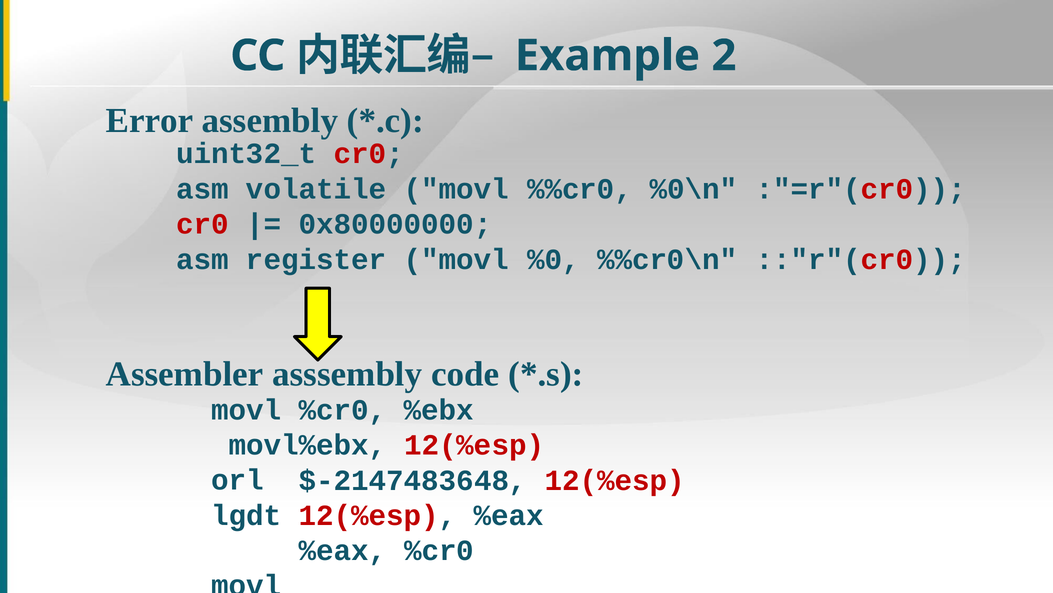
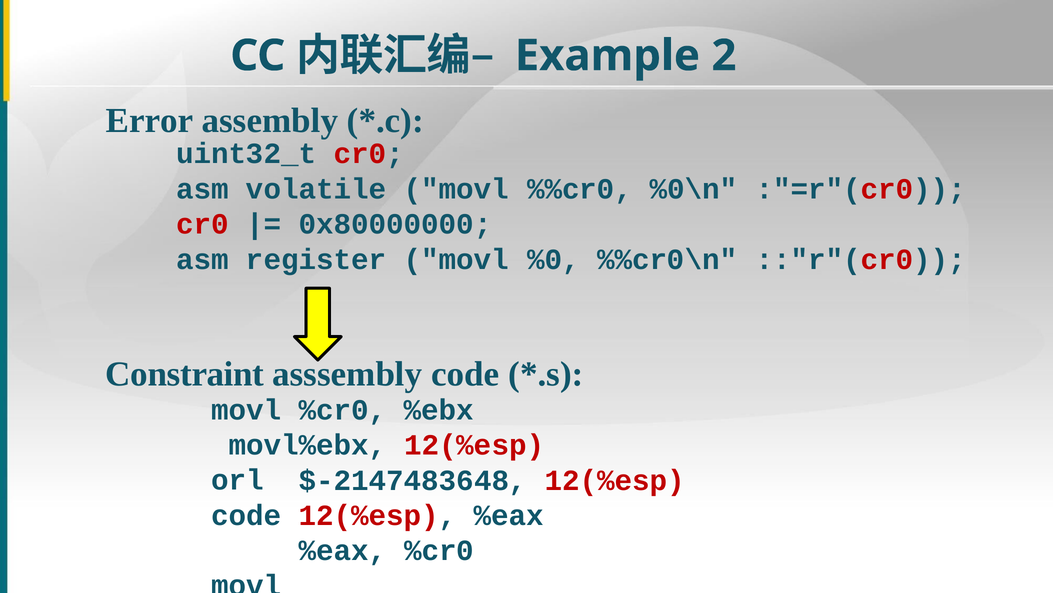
Assembler: Assembler -> Constraint
lgdt at (246, 515): lgdt -> code
